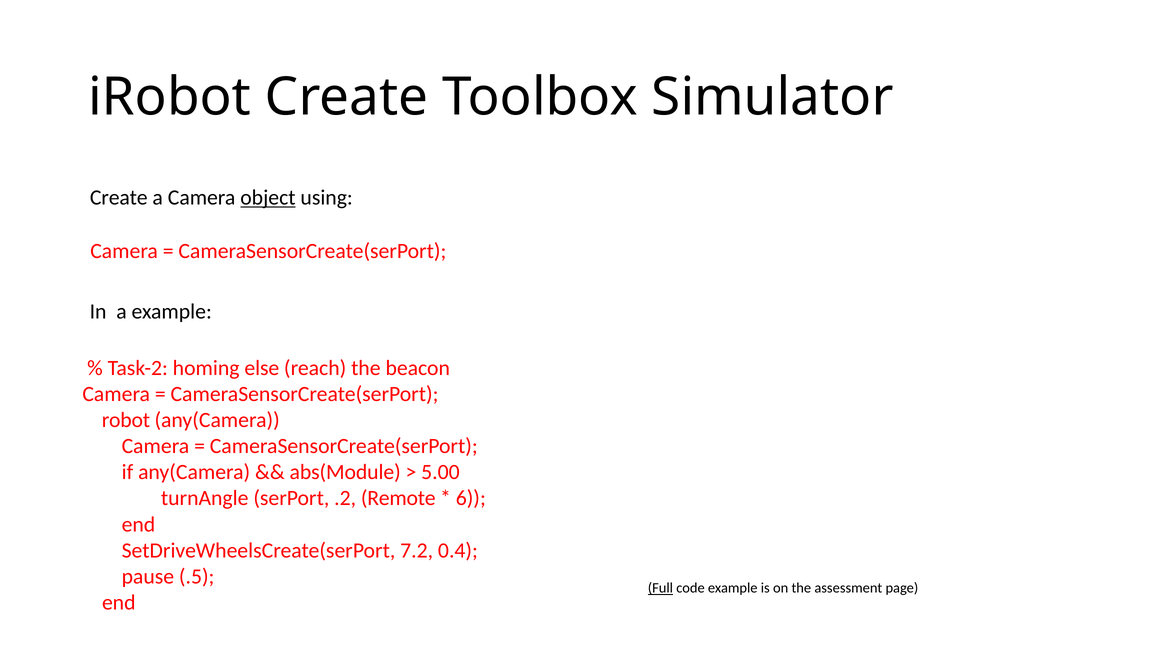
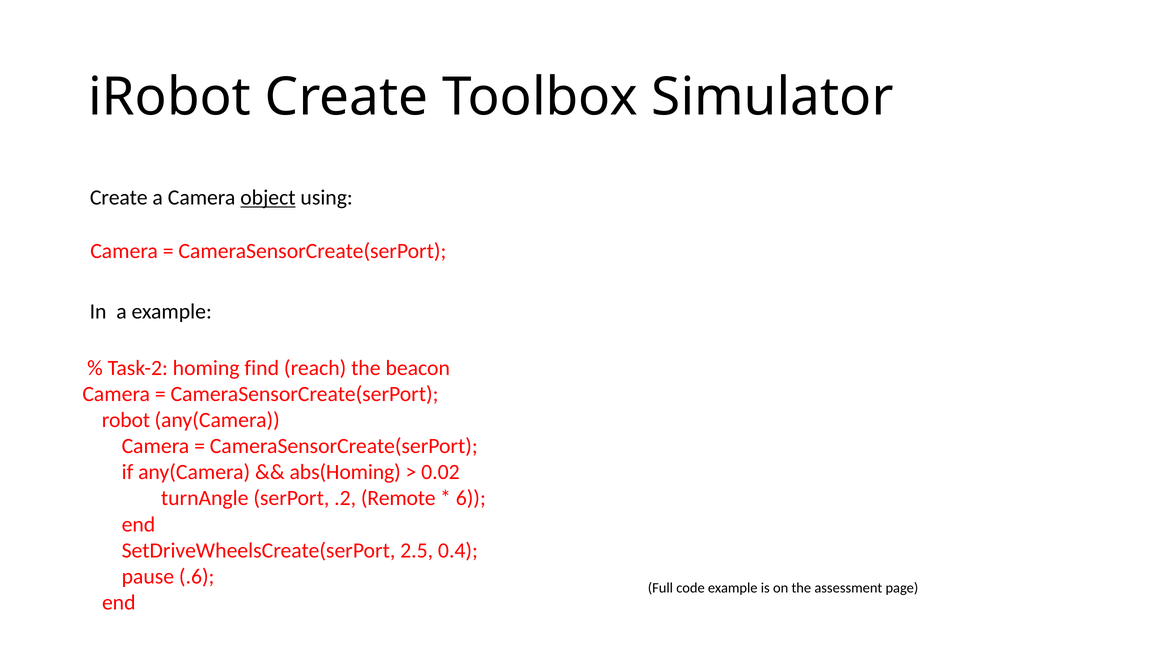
else: else -> find
abs(Module: abs(Module -> abs(Homing
5.00: 5.00 -> 0.02
7.2: 7.2 -> 2.5
.5: .5 -> .6
Full underline: present -> none
